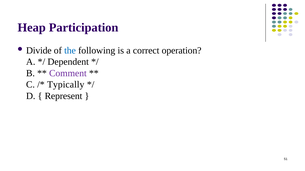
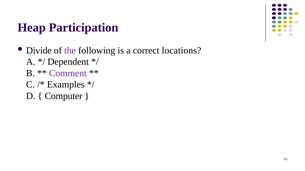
the colour: blue -> purple
operation: operation -> locations
Typically: Typically -> Examples
Represent: Represent -> Computer
